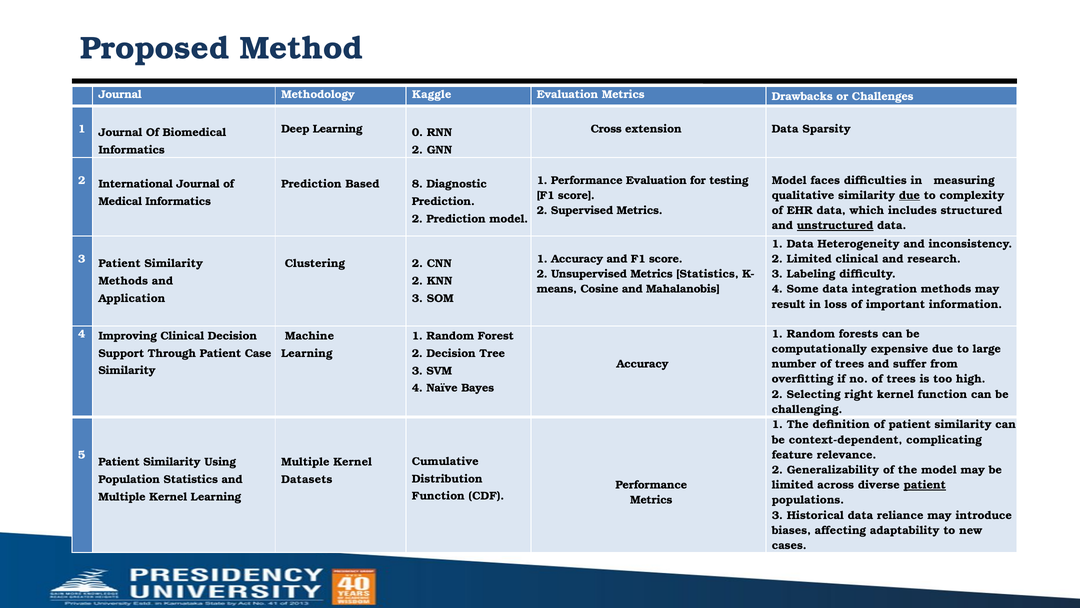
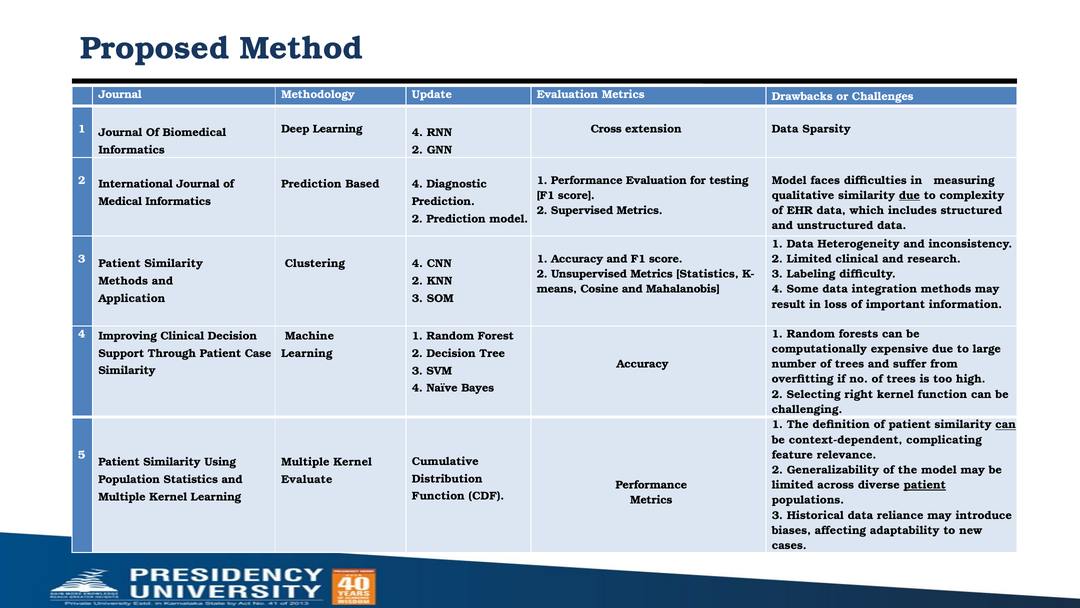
Kaggle: Kaggle -> Update
Learning 0: 0 -> 4
Based 8: 8 -> 4
unstructured underline: present -> none
Clustering 2: 2 -> 4
can at (1006, 424) underline: none -> present
Datasets: Datasets -> Evaluate
